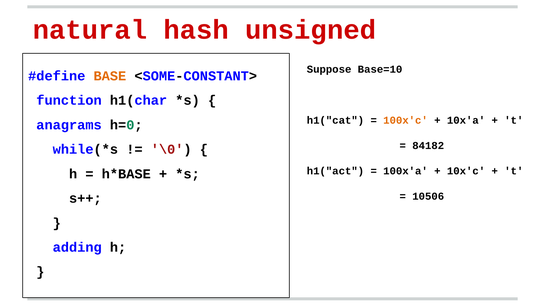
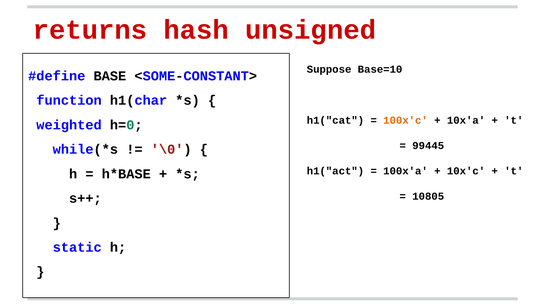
natural: natural -> returns
BASE colour: orange -> black
anagrams: anagrams -> weighted
84182: 84182 -> 99445
10506: 10506 -> 10805
adding: adding -> static
